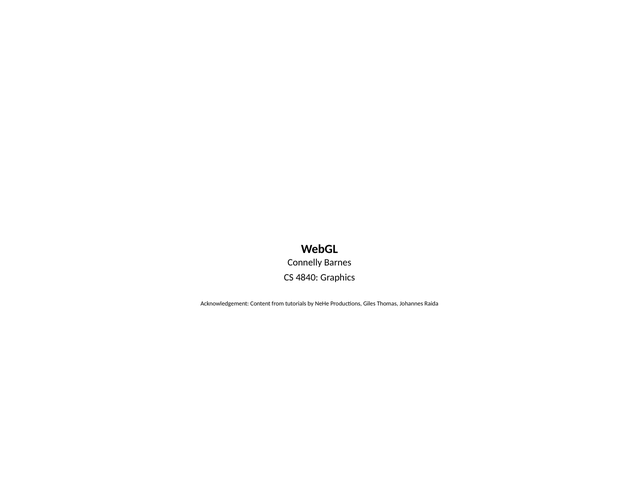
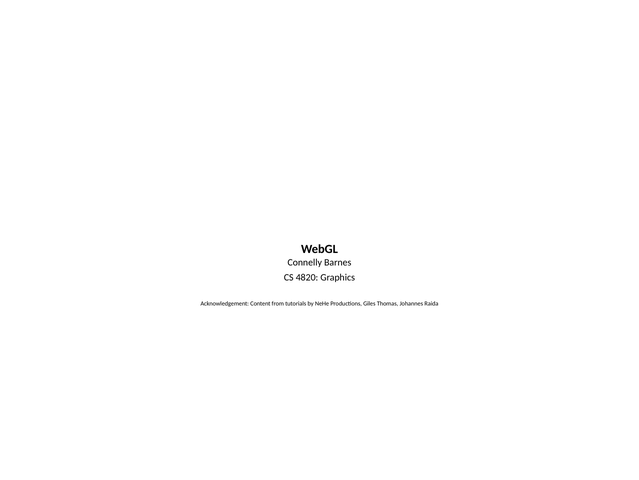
4840: 4840 -> 4820
